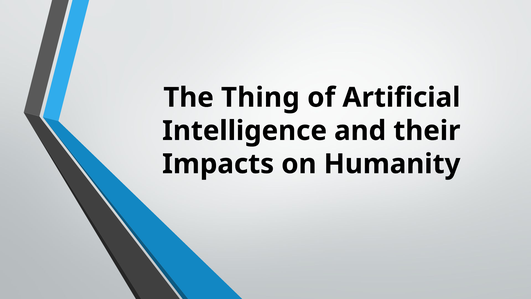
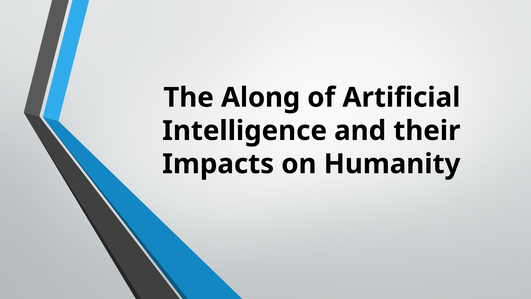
Thing: Thing -> Along
